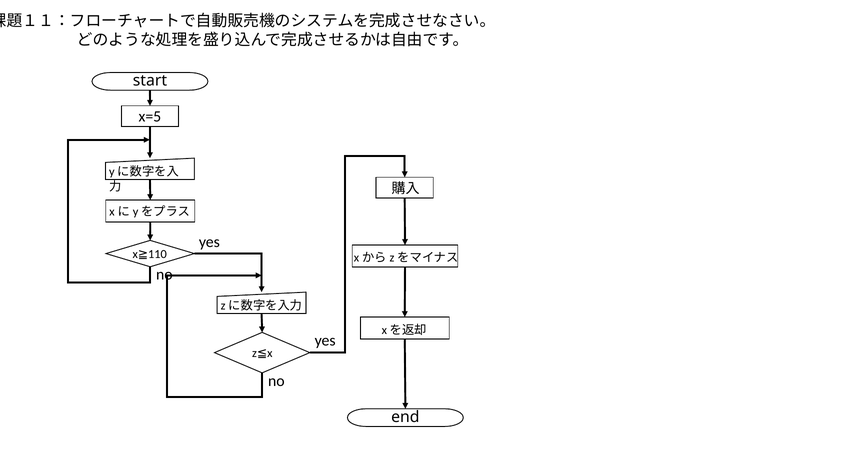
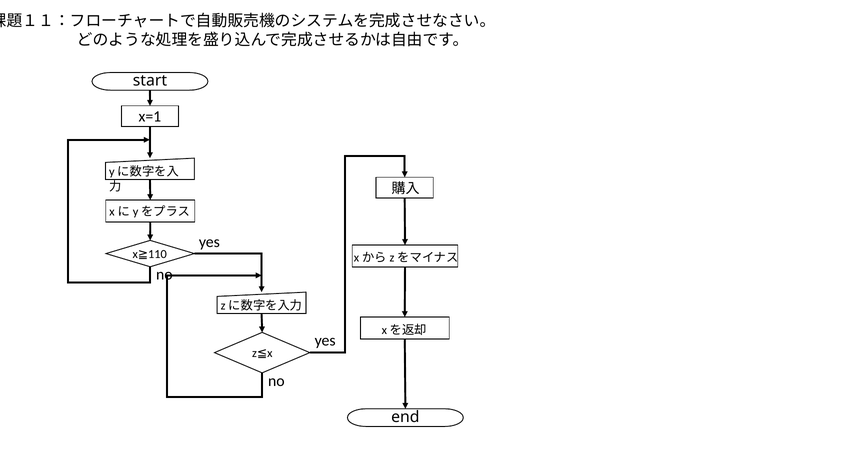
x=5: x=5 -> x=1
